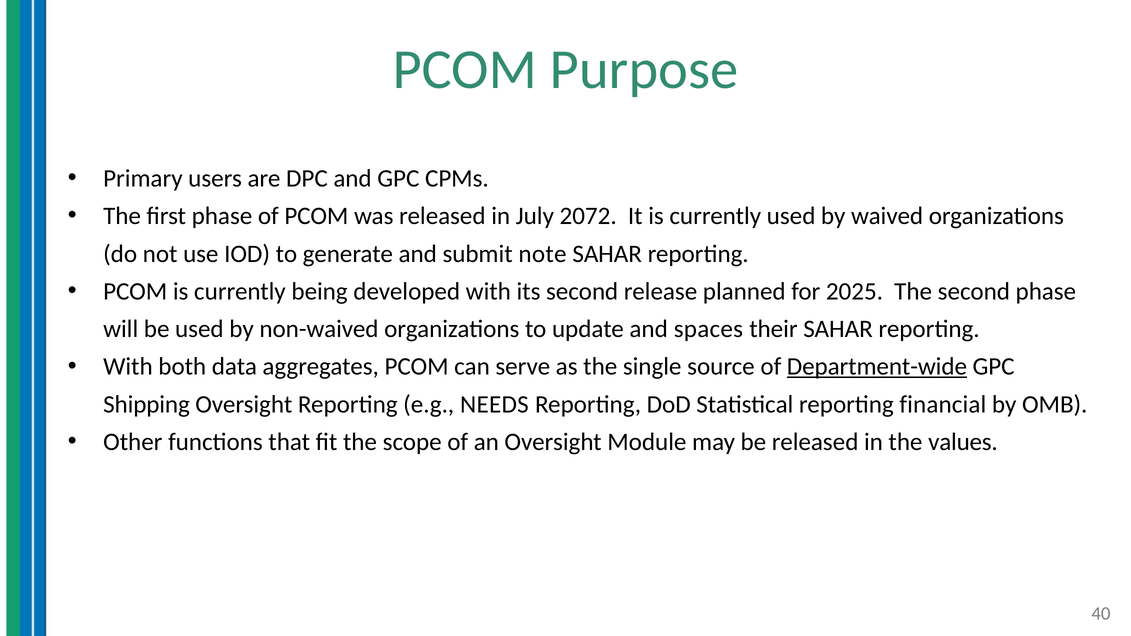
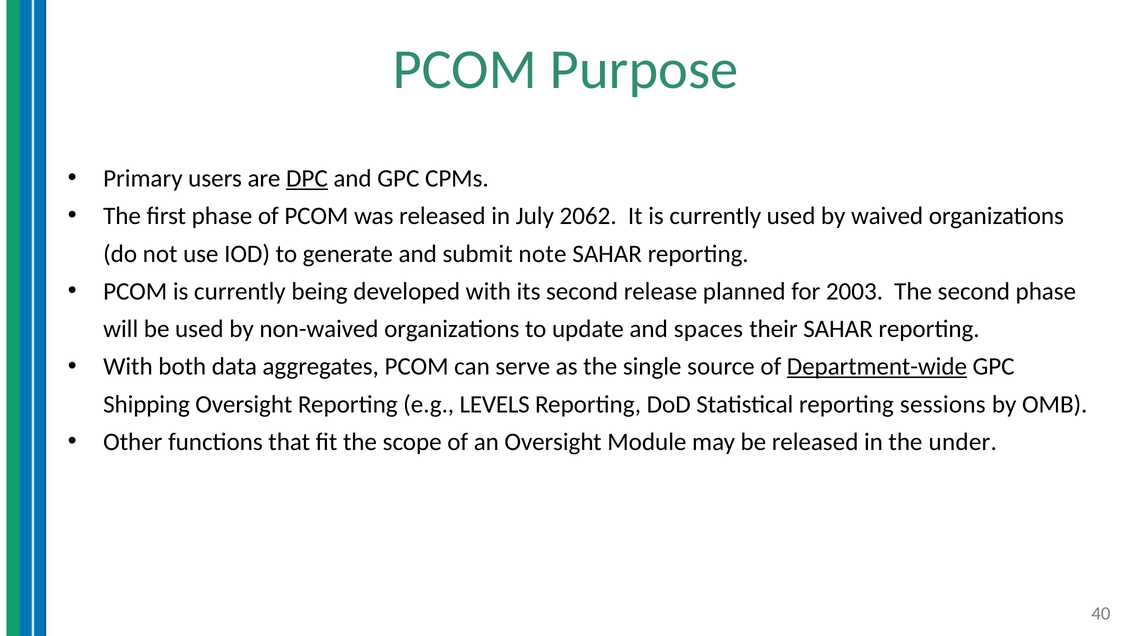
DPC underline: none -> present
2072: 2072 -> 2062
2025: 2025 -> 2003
NEEDS: NEEDS -> LEVELS
financial: financial -> sessions
values: values -> under
